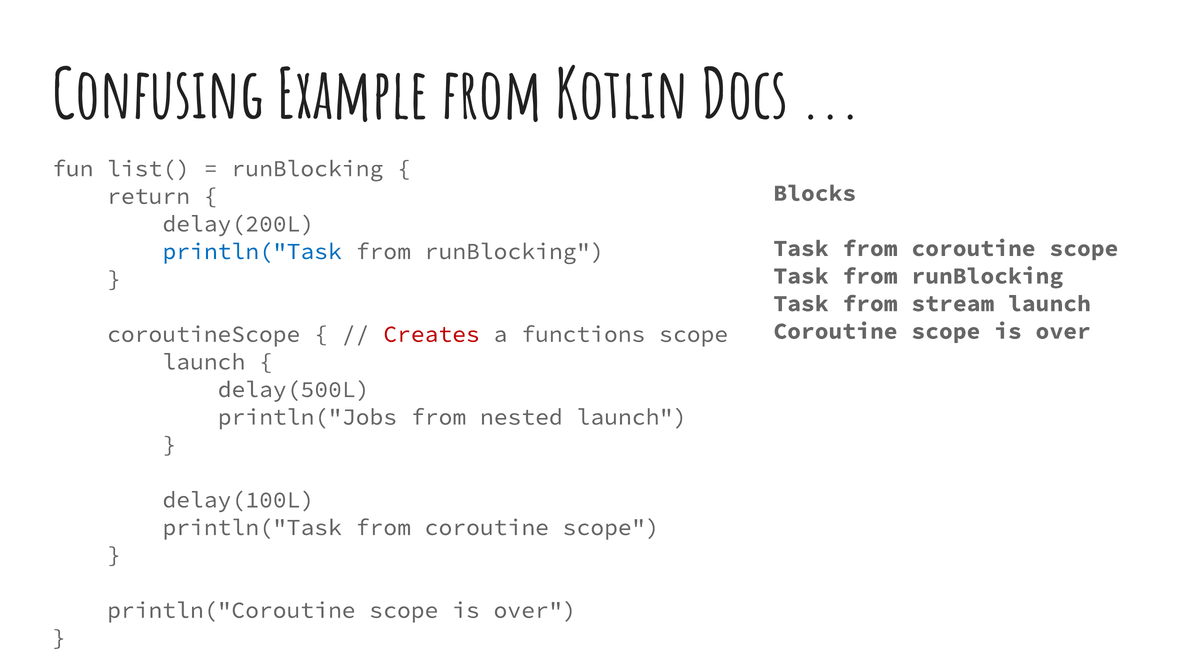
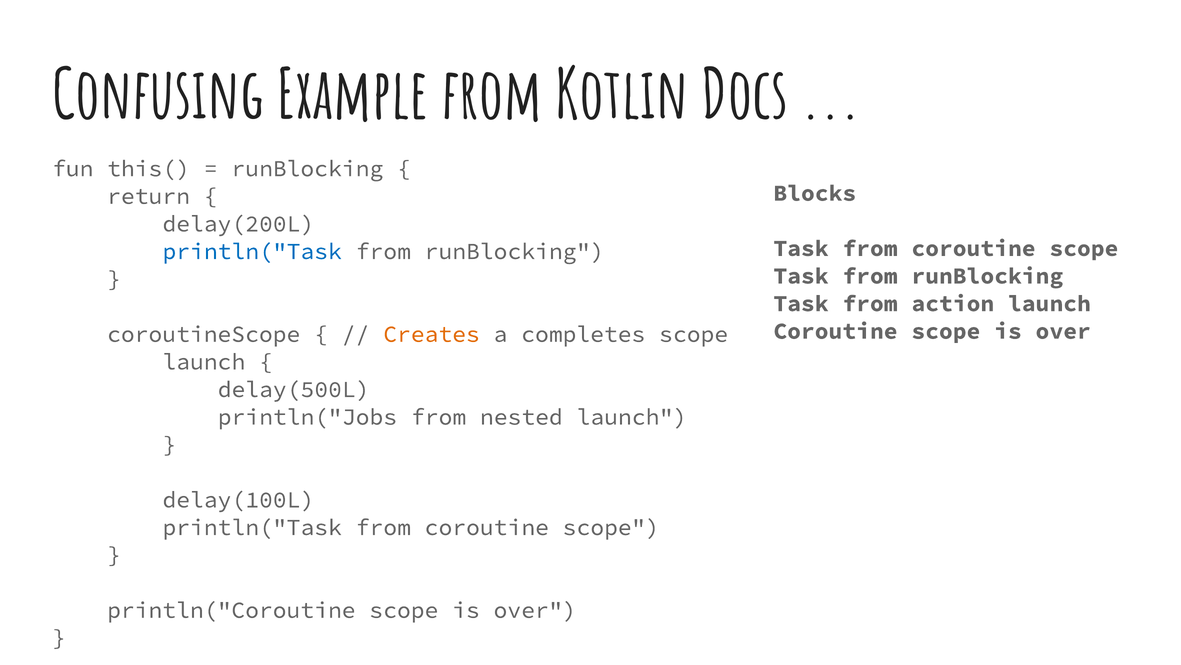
list(: list( -> this(
stream: stream -> action
Creates colour: red -> orange
functions: functions -> completes
